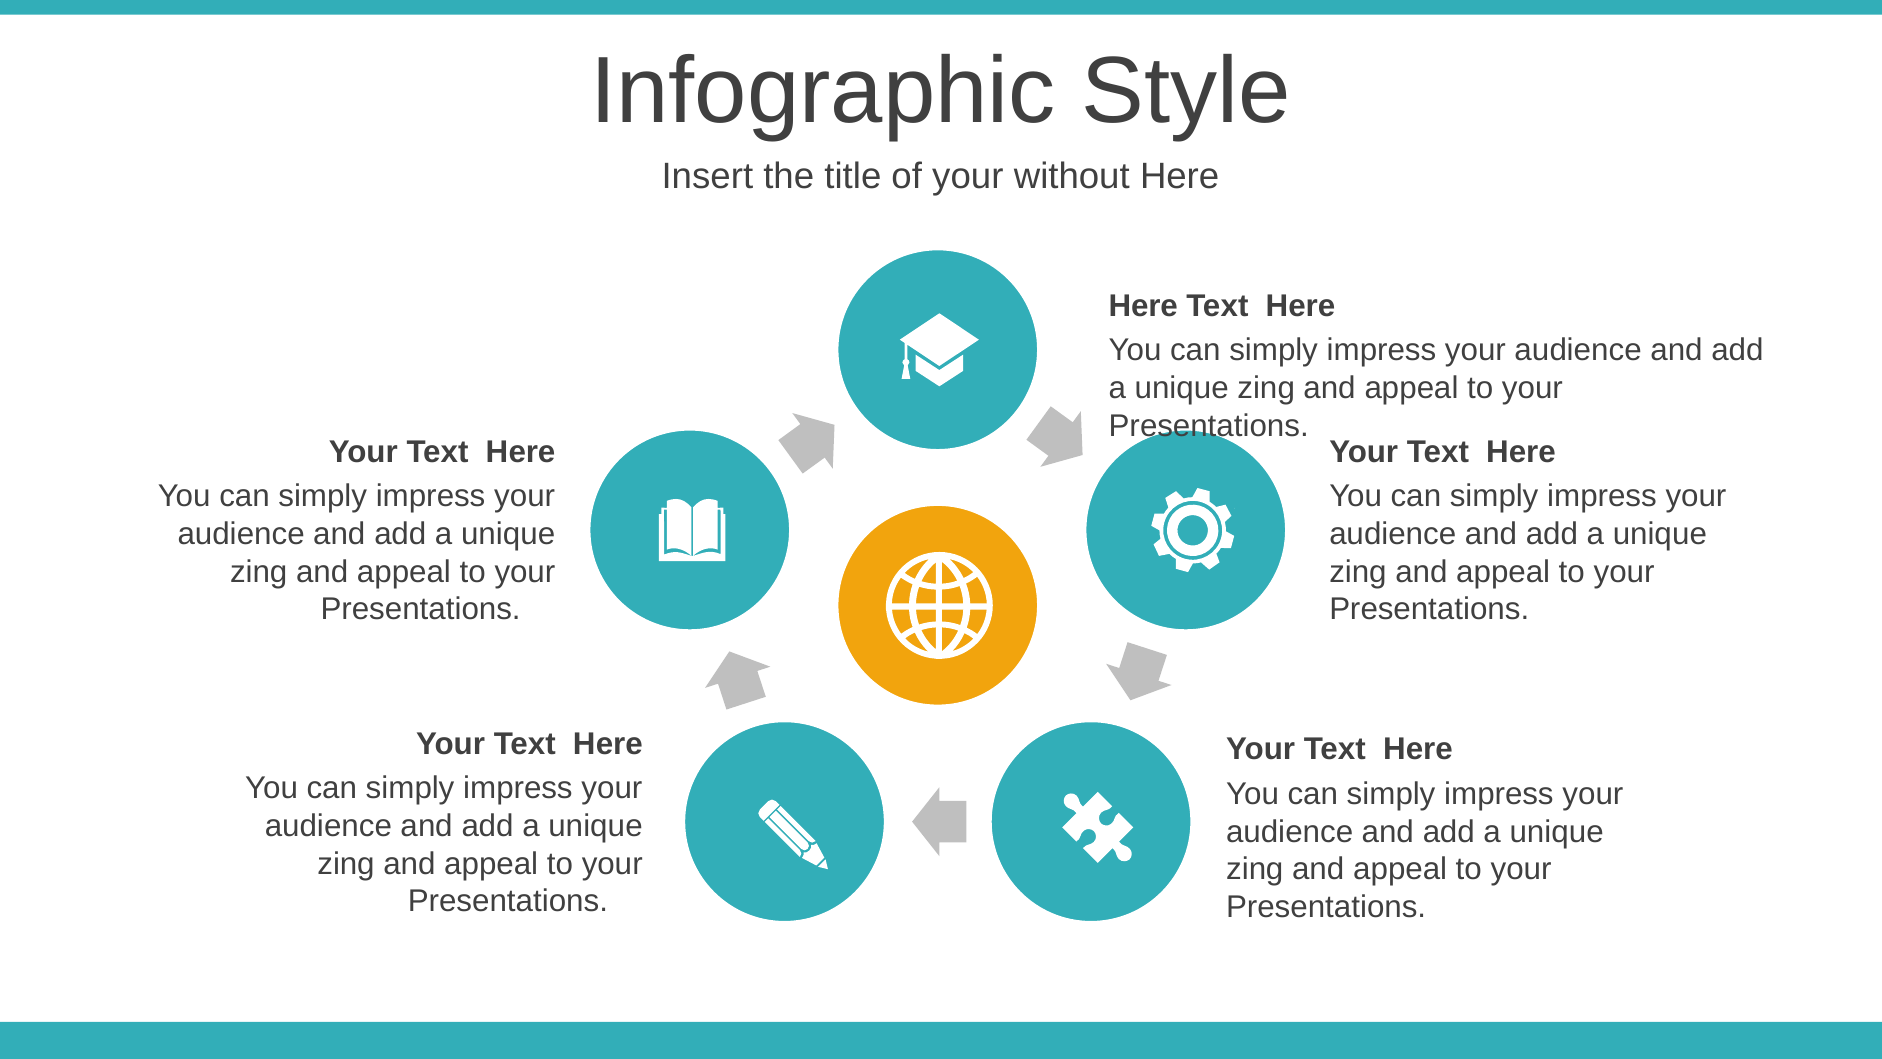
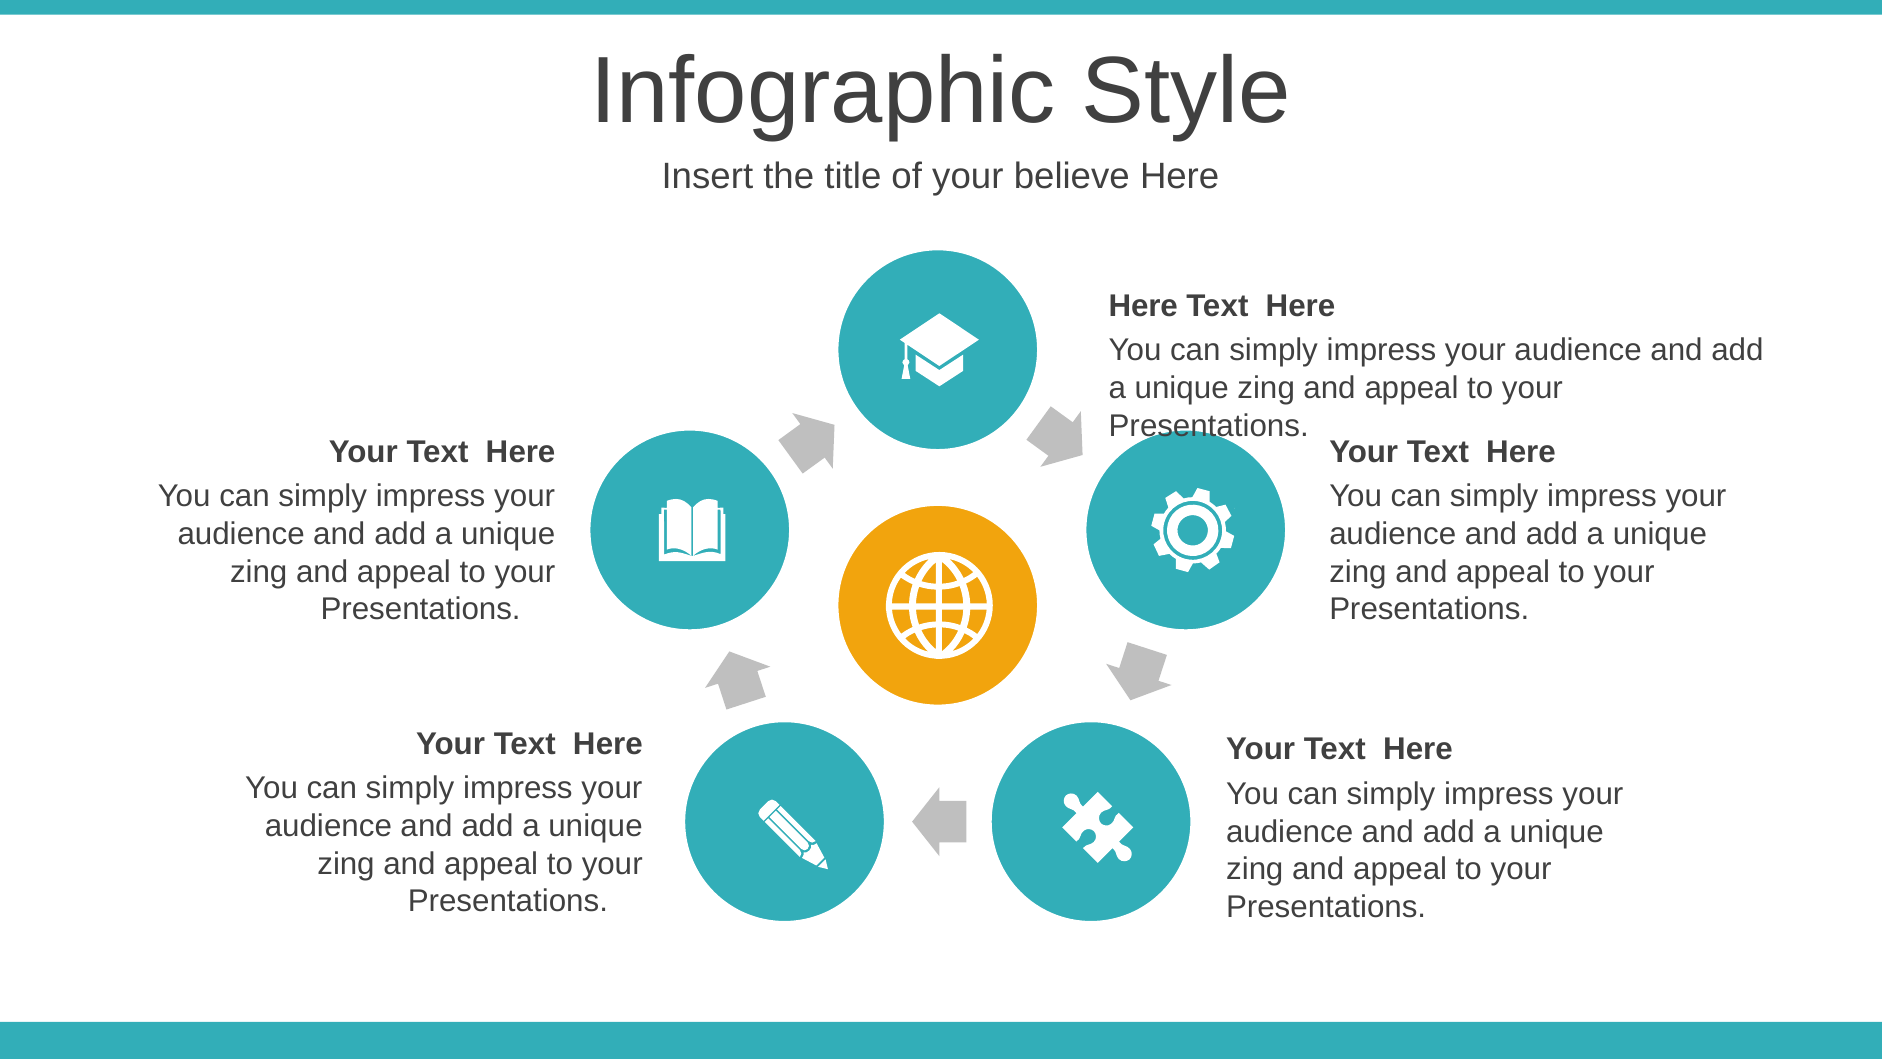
without: without -> believe
